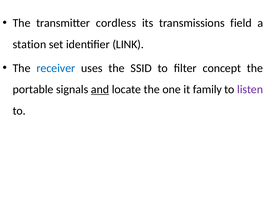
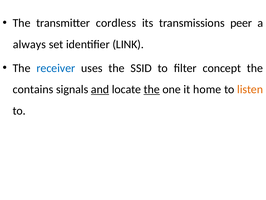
field: field -> peer
station: station -> always
portable: portable -> contains
the at (152, 89) underline: none -> present
family: family -> home
listen colour: purple -> orange
